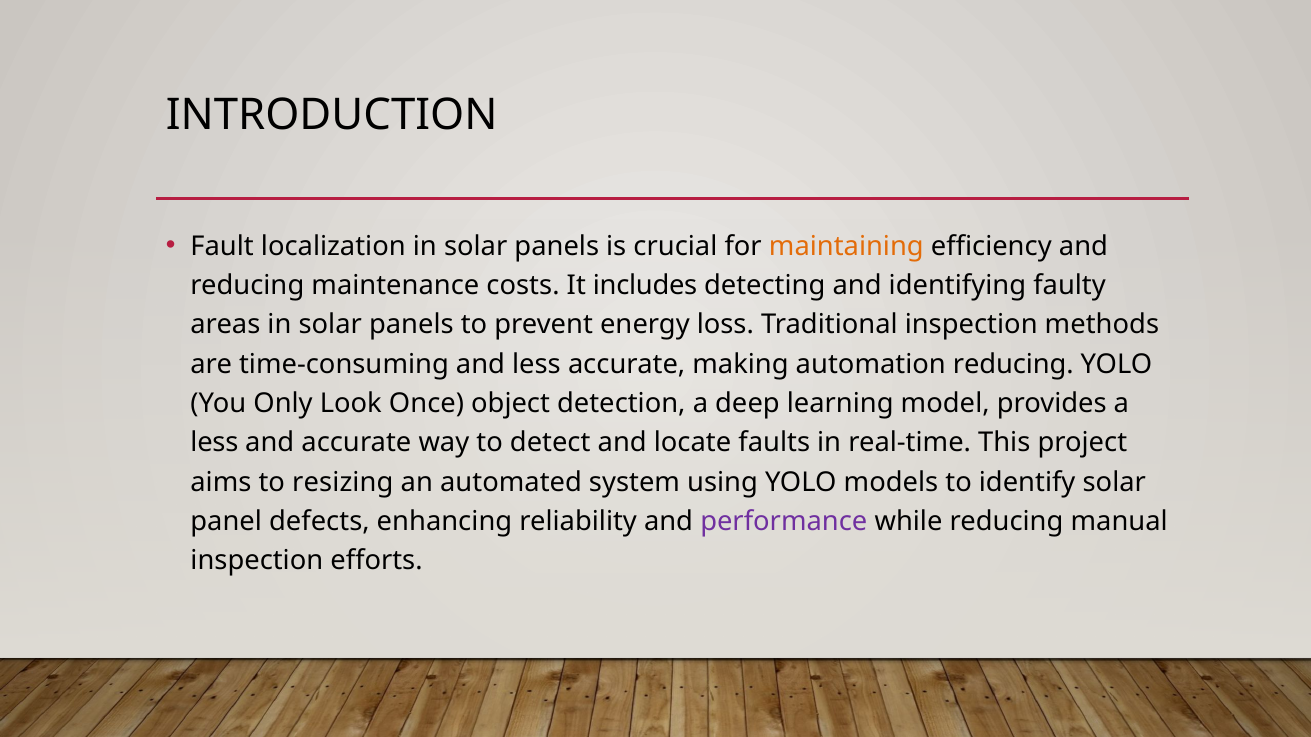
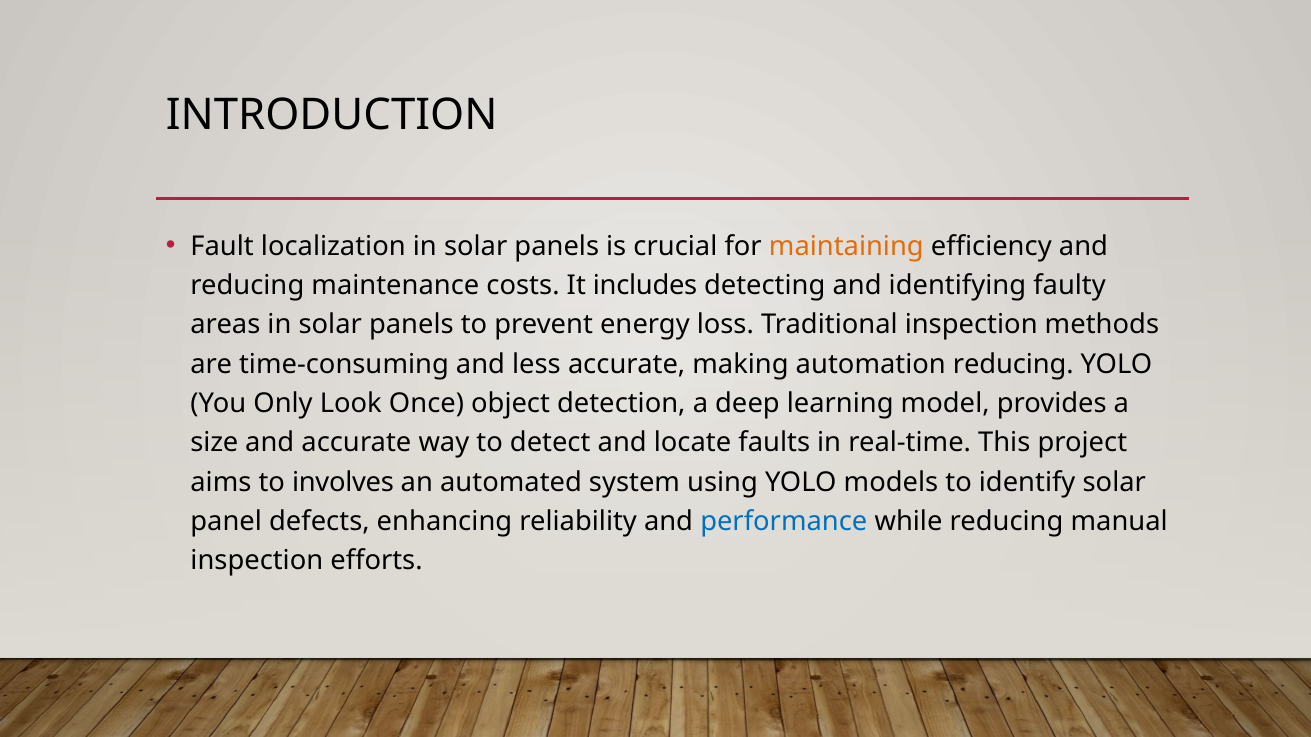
less at (214, 443): less -> size
resizing: resizing -> involves
performance colour: purple -> blue
